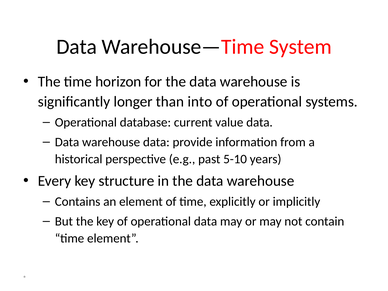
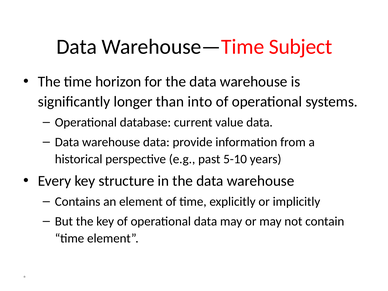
System: System -> Subject
